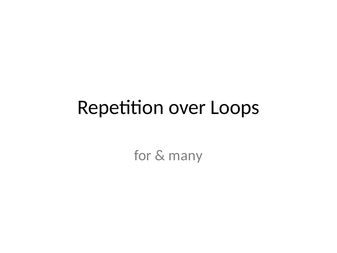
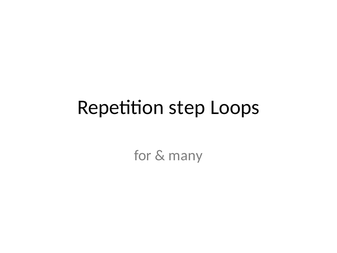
over: over -> step
